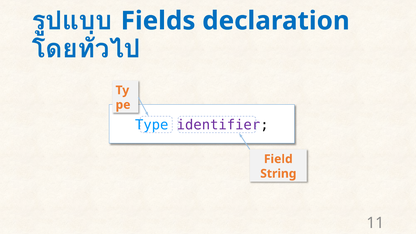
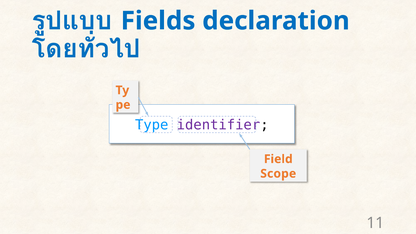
String: String -> Scope
